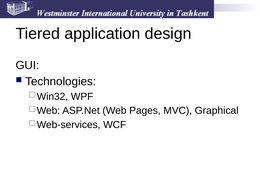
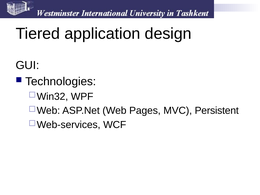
Graphical: Graphical -> Persistent
